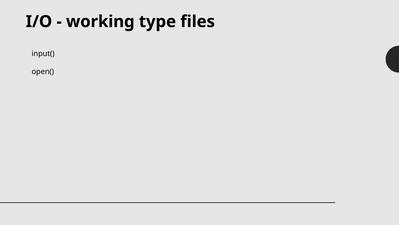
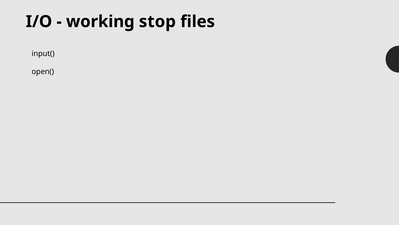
type: type -> stop
